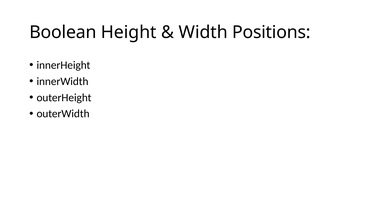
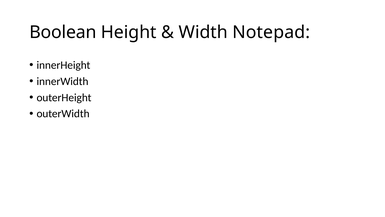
Positions: Positions -> Notepad
